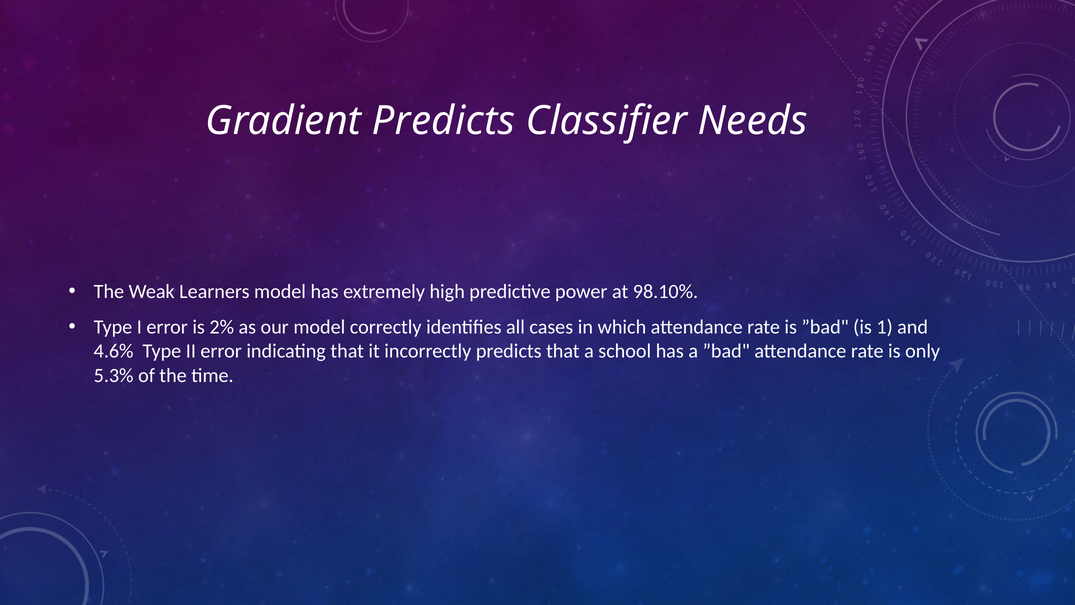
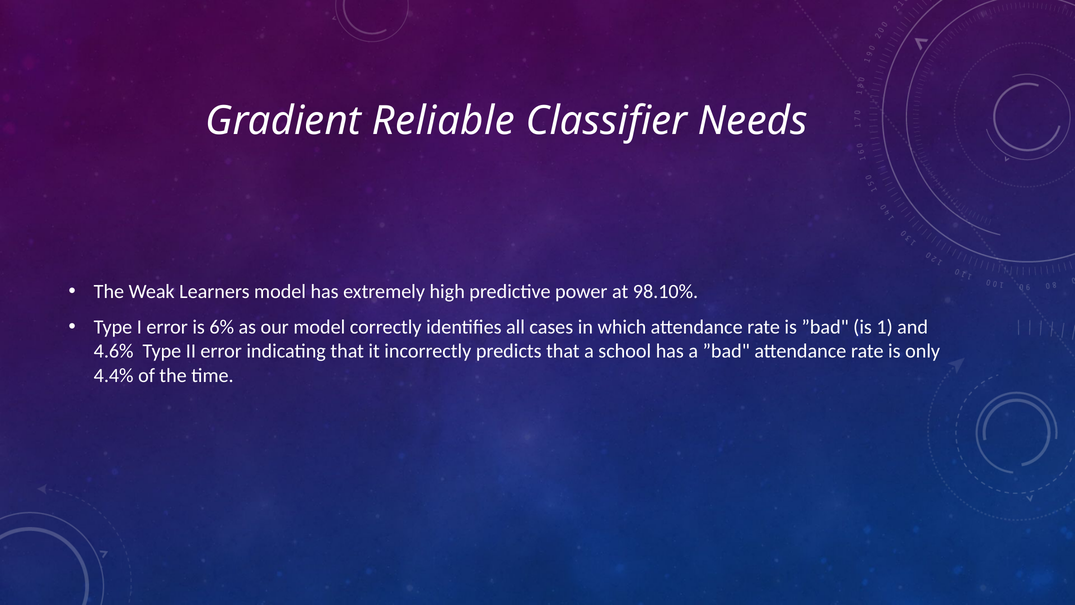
Gradient Predicts: Predicts -> Reliable
2%: 2% -> 6%
5.3%: 5.3% -> 4.4%
